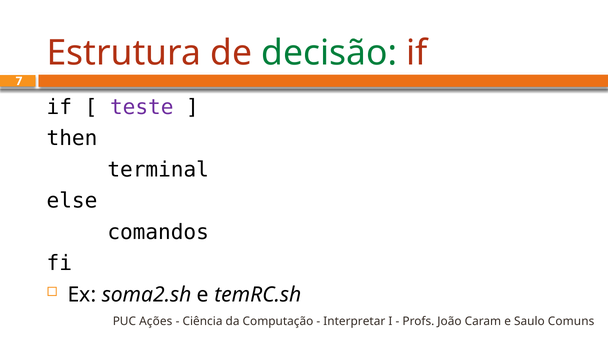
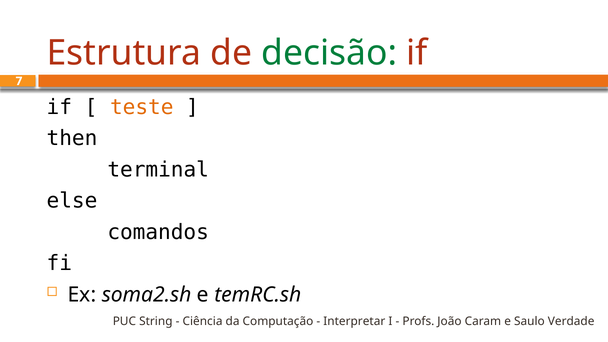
teste colour: purple -> orange
Ações: Ações -> String
Comuns: Comuns -> Verdade
